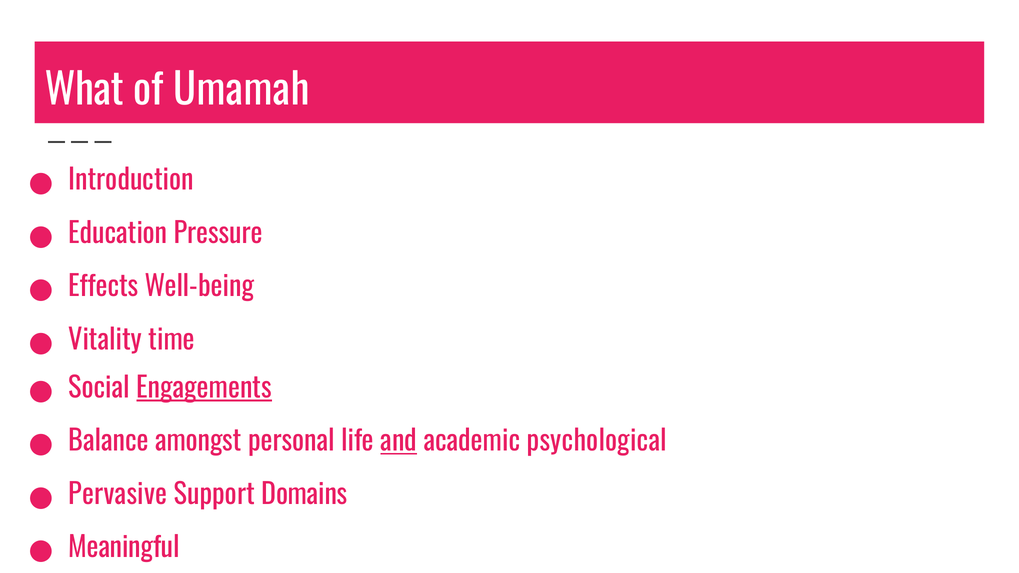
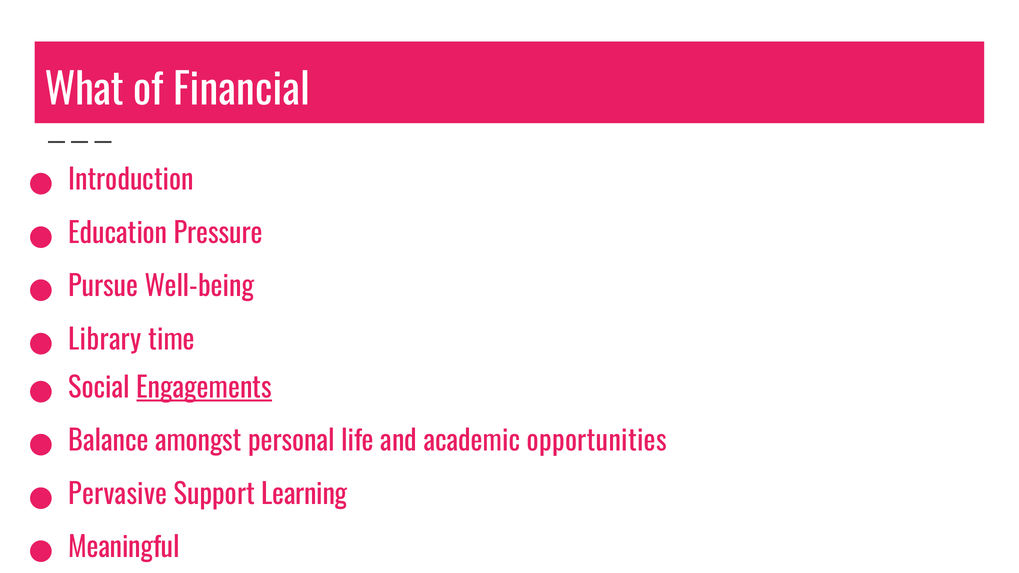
Umamah: Umamah -> Financial
Effects: Effects -> Pursue
Vitality: Vitality -> Library
and underline: present -> none
psychological: psychological -> opportunities
Domains: Domains -> Learning
